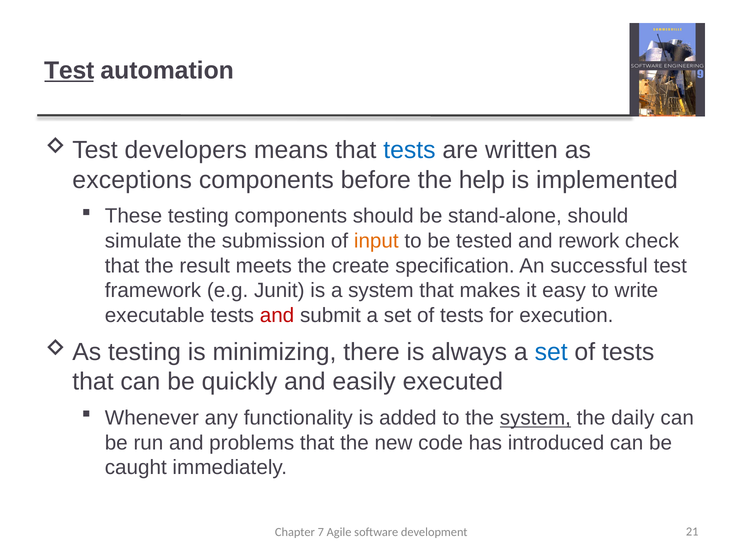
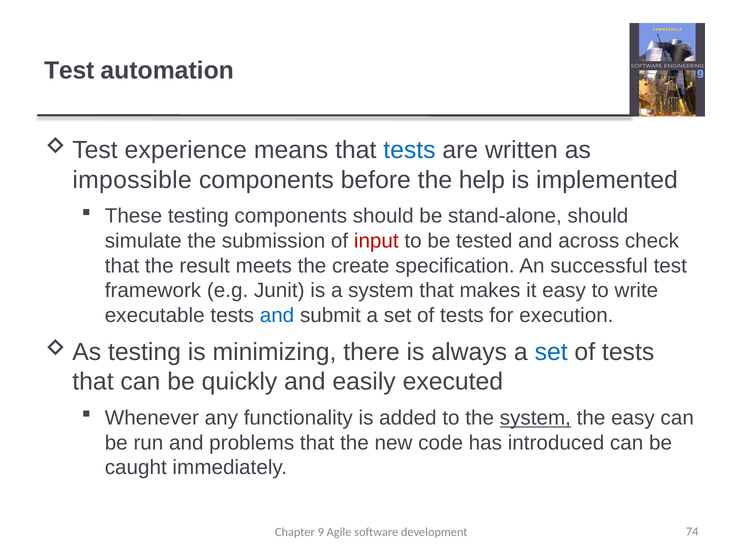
Test at (69, 70) underline: present -> none
developers: developers -> experience
exceptions: exceptions -> impossible
input colour: orange -> red
rework: rework -> across
and at (277, 315) colour: red -> blue
the daily: daily -> easy
7: 7 -> 9
21: 21 -> 74
